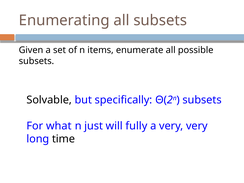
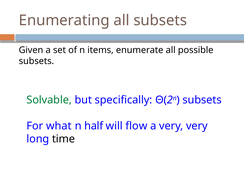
Solvable colour: black -> green
just: just -> half
fully: fully -> flow
